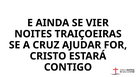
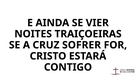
AJUDAR: AJUDAR -> SOFRER
